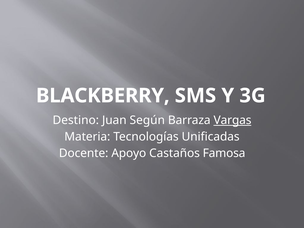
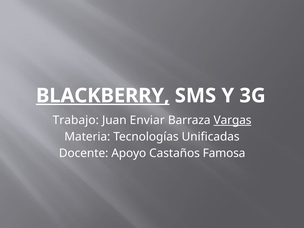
BLACKBERRY underline: none -> present
Destino: Destino -> Trabajo
Según: Según -> Enviar
